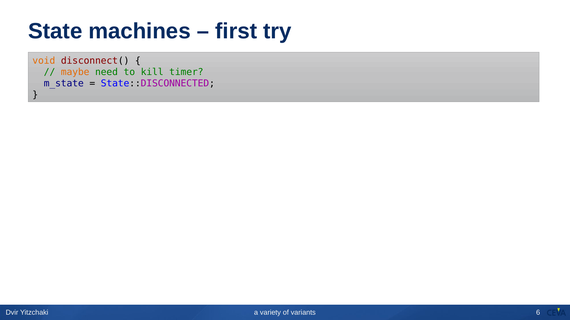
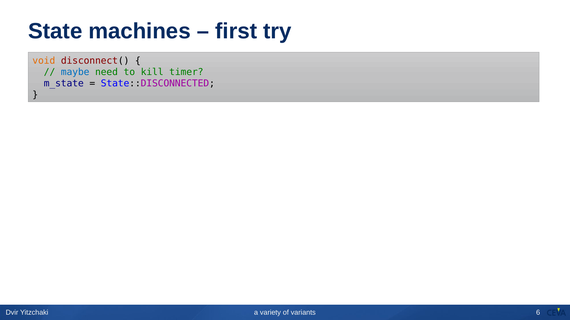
maybe colour: orange -> blue
